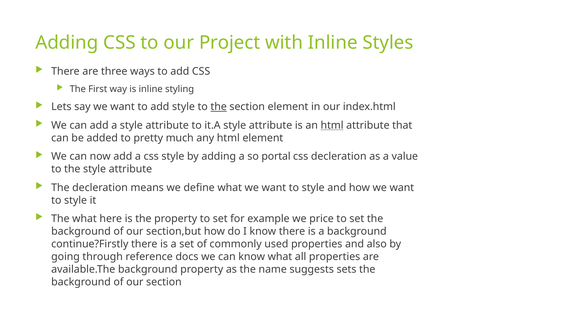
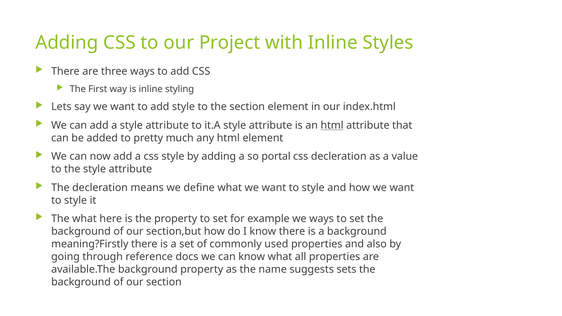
the at (219, 107) underline: present -> none
we price: price -> ways
continue?Firstly: continue?Firstly -> meaning?Firstly
